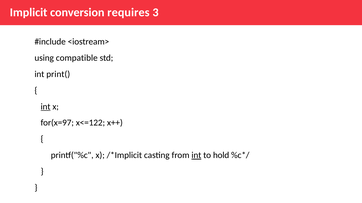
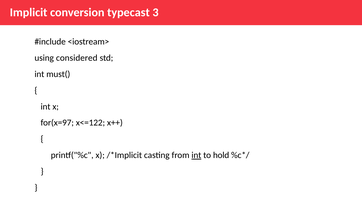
requires: requires -> typecast
compatible: compatible -> considered
print(: print( -> must(
int at (46, 107) underline: present -> none
